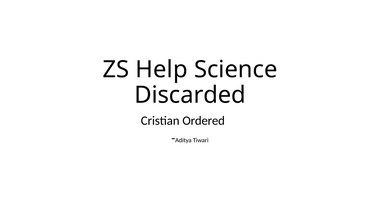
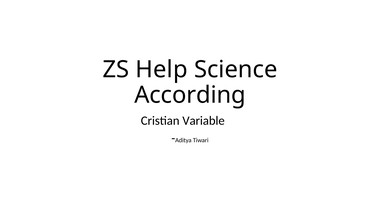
Discarded: Discarded -> According
Ordered: Ordered -> Variable
